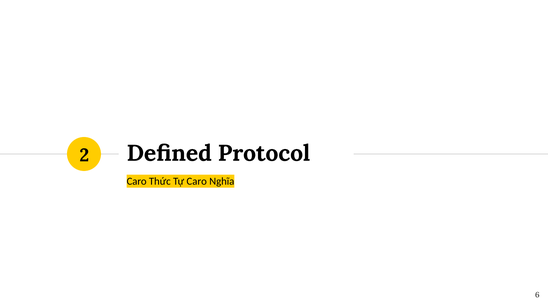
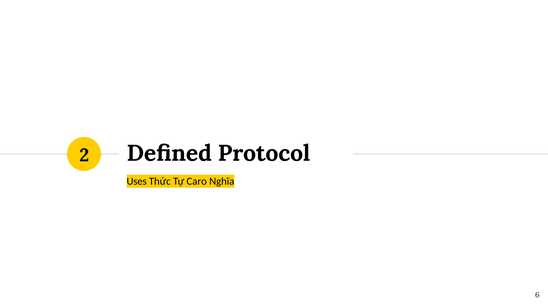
Caro at (137, 181): Caro -> Uses
